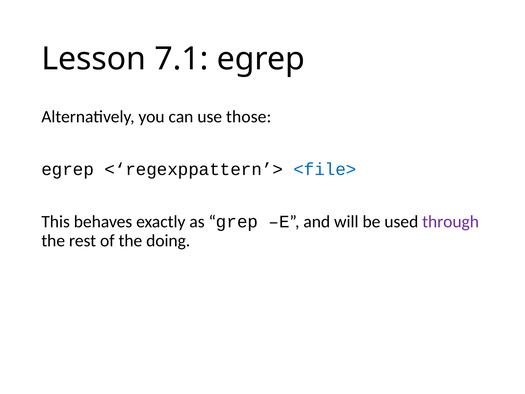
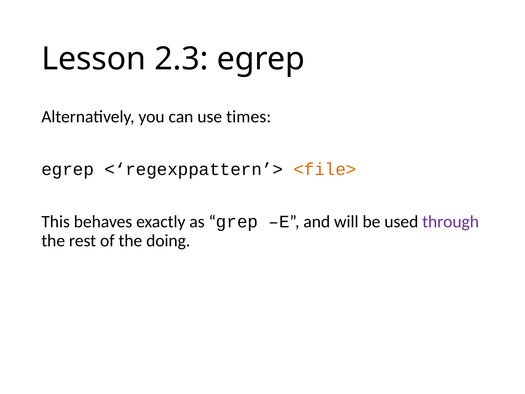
7.1: 7.1 -> 2.3
those: those -> times
<file> colour: blue -> orange
